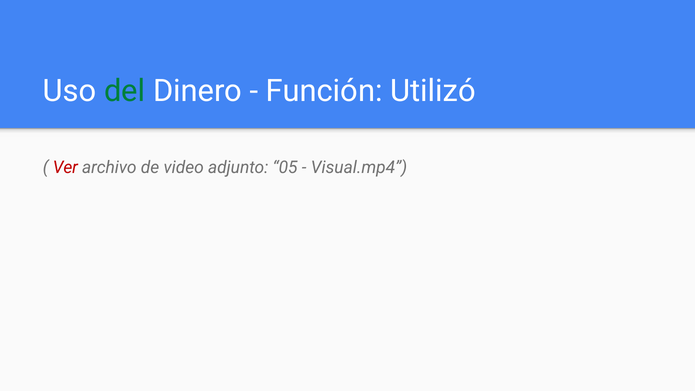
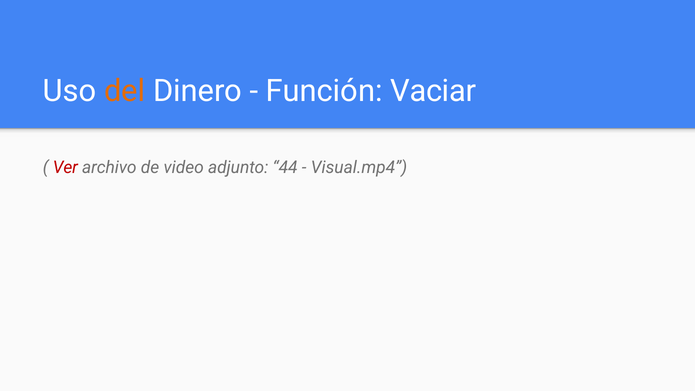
del colour: green -> orange
Utilizó: Utilizó -> Vaciar
05: 05 -> 44
